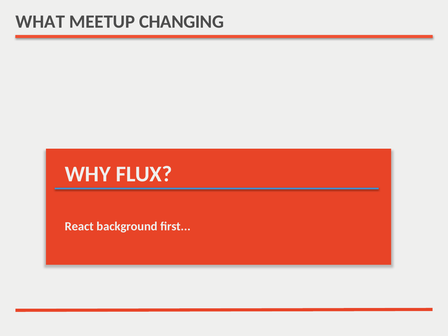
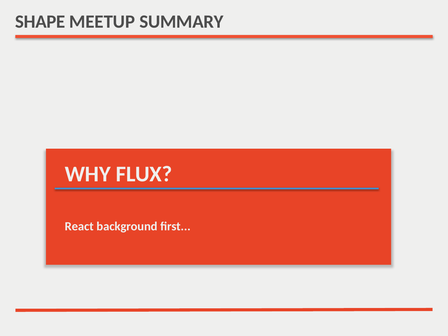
WHAT: WHAT -> SHAPE
CHANGING: CHANGING -> SUMMARY
